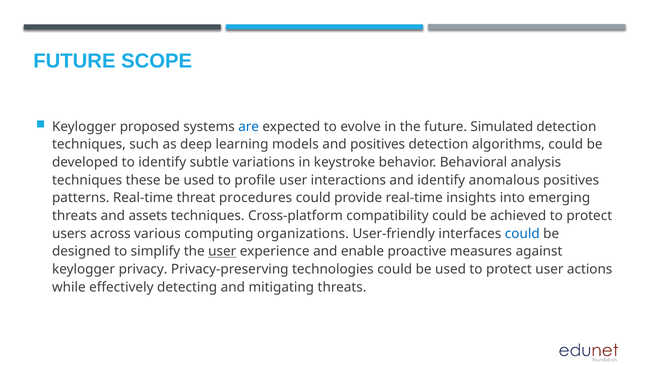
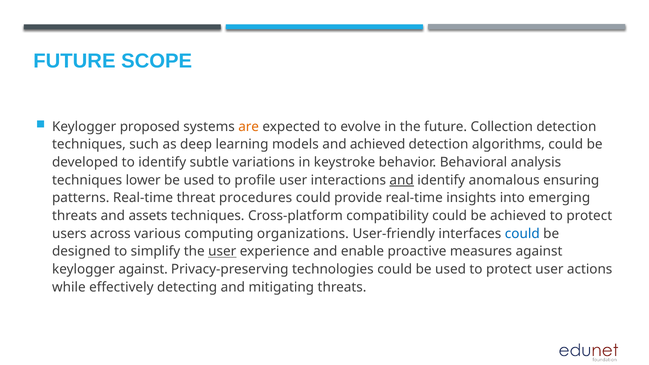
are colour: blue -> orange
Simulated: Simulated -> Collection
and positives: positives -> achieved
these: these -> lower
and at (402, 180) underline: none -> present
anomalous positives: positives -> ensuring
keylogger privacy: privacy -> against
